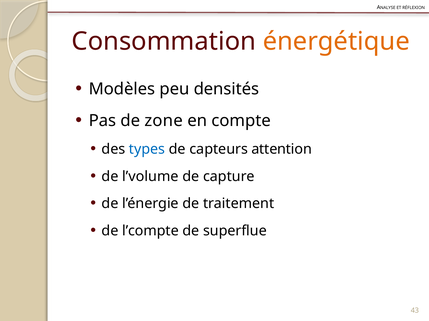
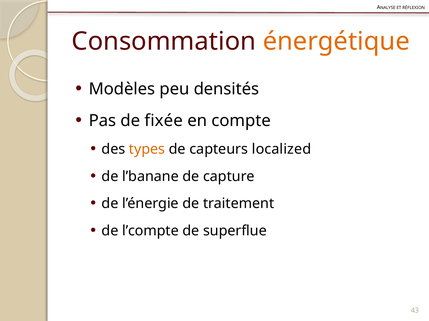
zone: zone -> fixée
types colour: blue -> orange
attention: attention -> localized
l’volume: l’volume -> l’banane
